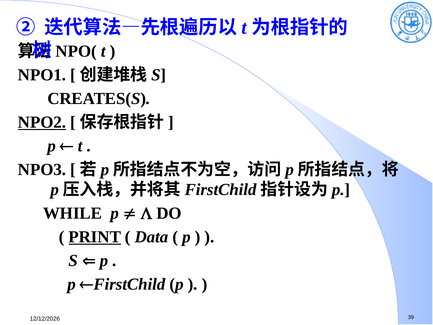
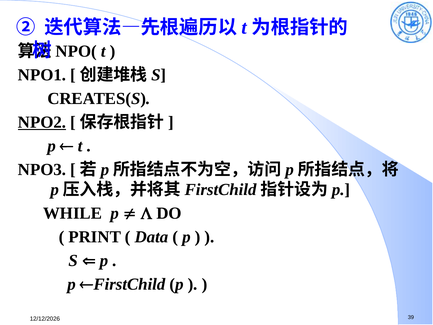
PRINT underline: present -> none
